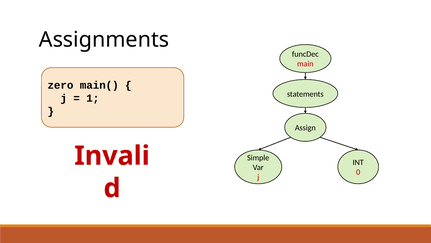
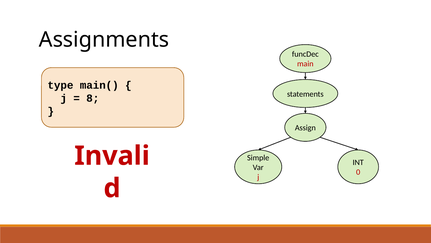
zero: zero -> type
1: 1 -> 8
